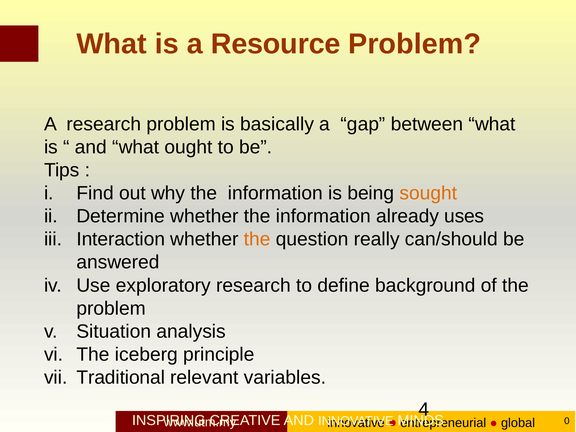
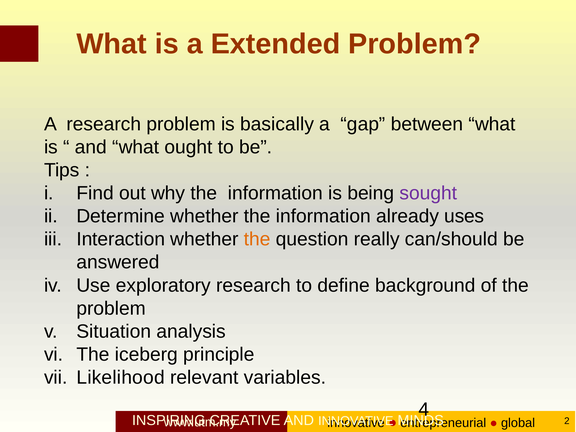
Resource: Resource -> Extended
sought colour: orange -> purple
Traditional: Traditional -> Likelihood
0: 0 -> 2
